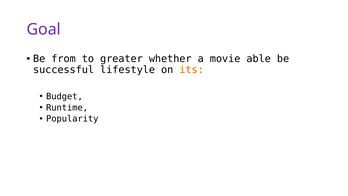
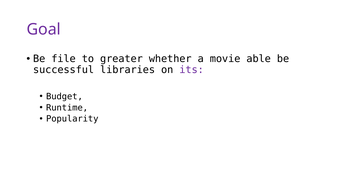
from: from -> file
lifestyle: lifestyle -> libraries
its colour: orange -> purple
